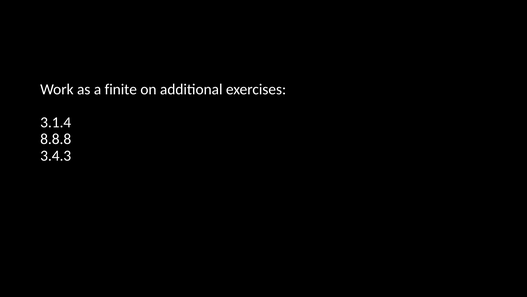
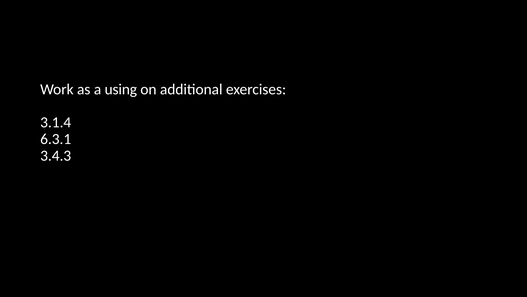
finite: finite -> using
8.8.8: 8.8.8 -> 6.3.1
